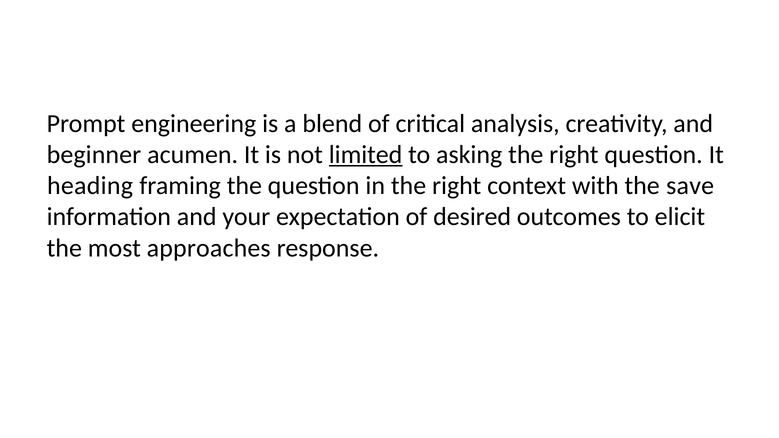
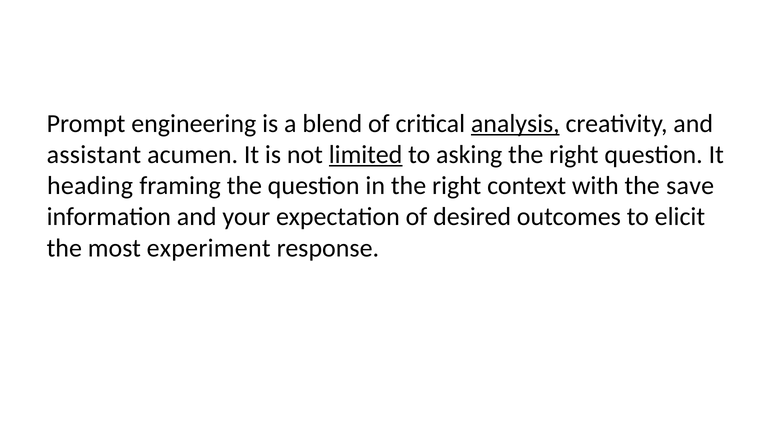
analysis underline: none -> present
beginner: beginner -> assistant
approaches: approaches -> experiment
